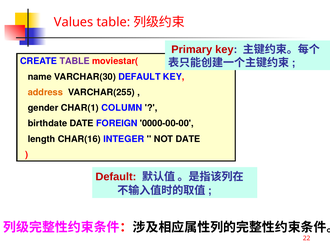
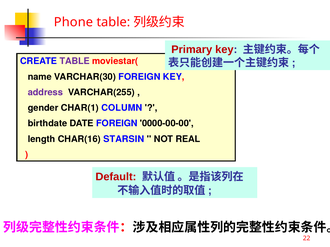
Values: Values -> Phone
VARCHAR(30 DEFAULT: DEFAULT -> FOREIGN
address colour: orange -> purple
INTEGER: INTEGER -> STARSIN
NOT DATE: DATE -> REAL
